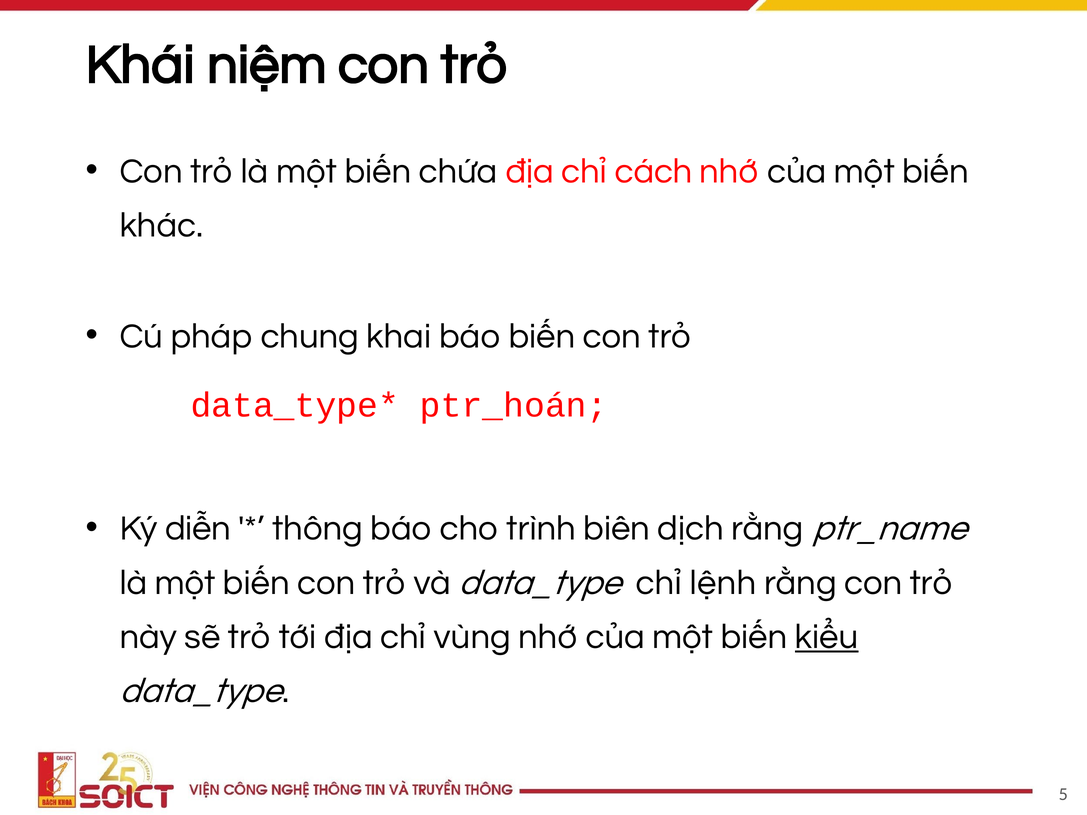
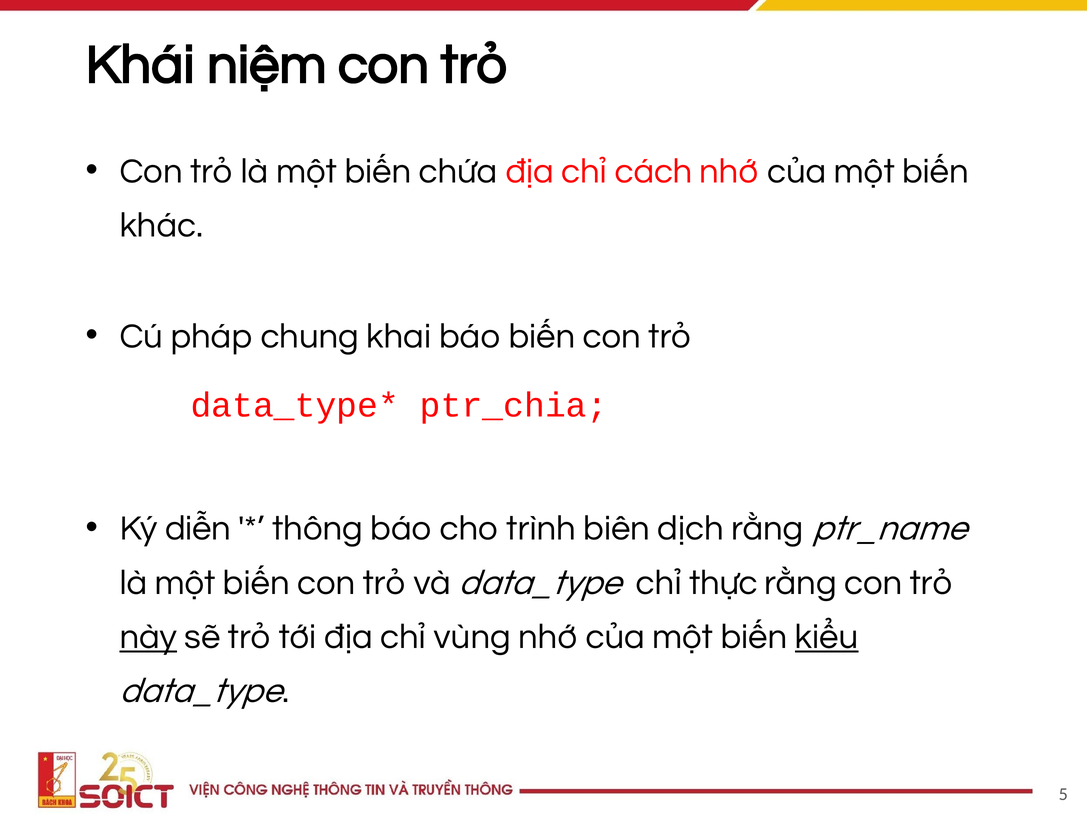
ptr_hoán: ptr_hoán -> ptr_chia
lệnh: lệnh -> thực
này underline: none -> present
